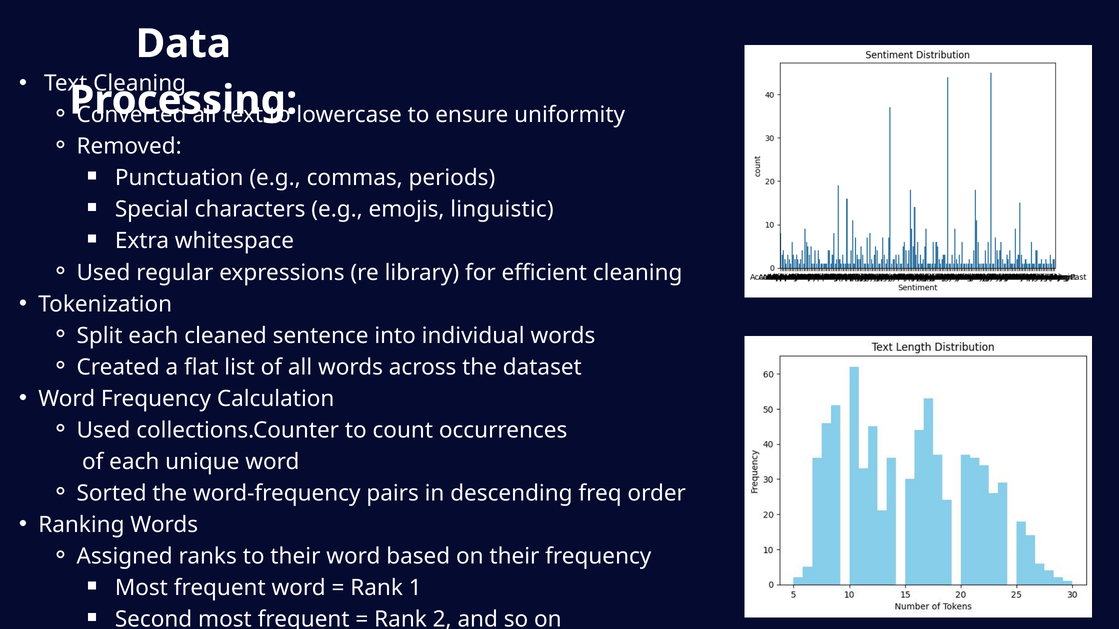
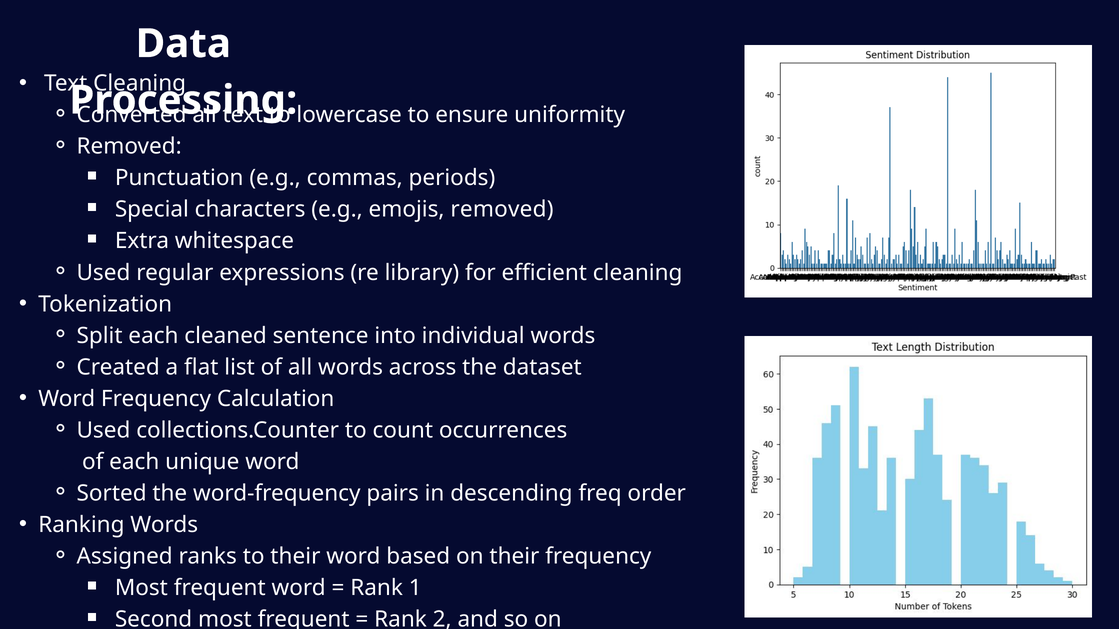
emojis linguistic: linguistic -> removed
